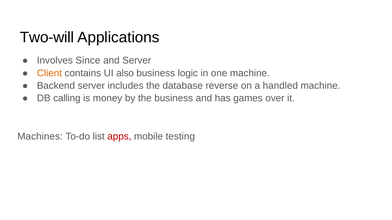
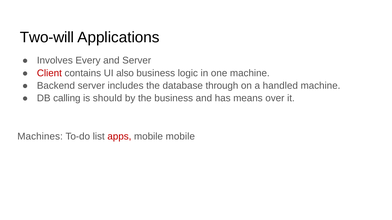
Since: Since -> Every
Client colour: orange -> red
reverse: reverse -> through
money: money -> should
games: games -> means
mobile testing: testing -> mobile
